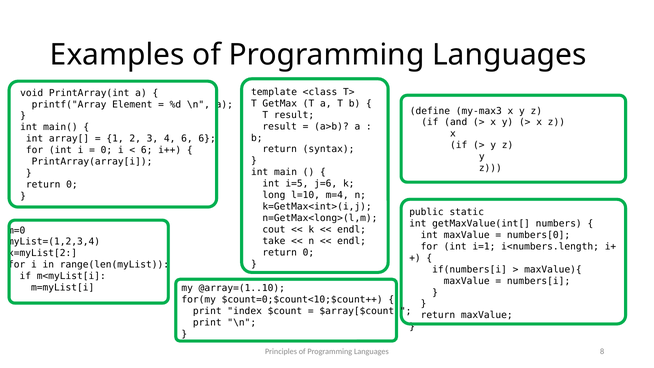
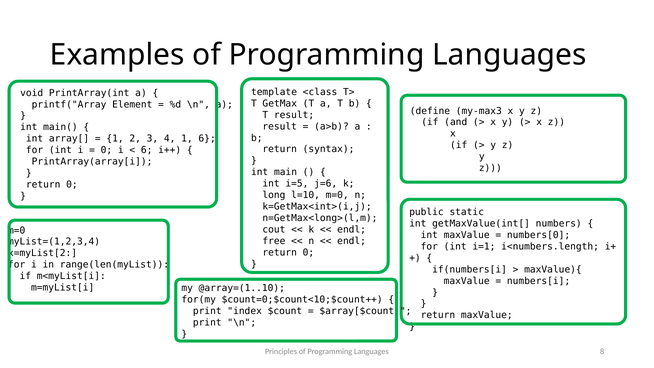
4 6: 6 -> 1
l=10 m=4: m=4 -> m=0
take: take -> free
